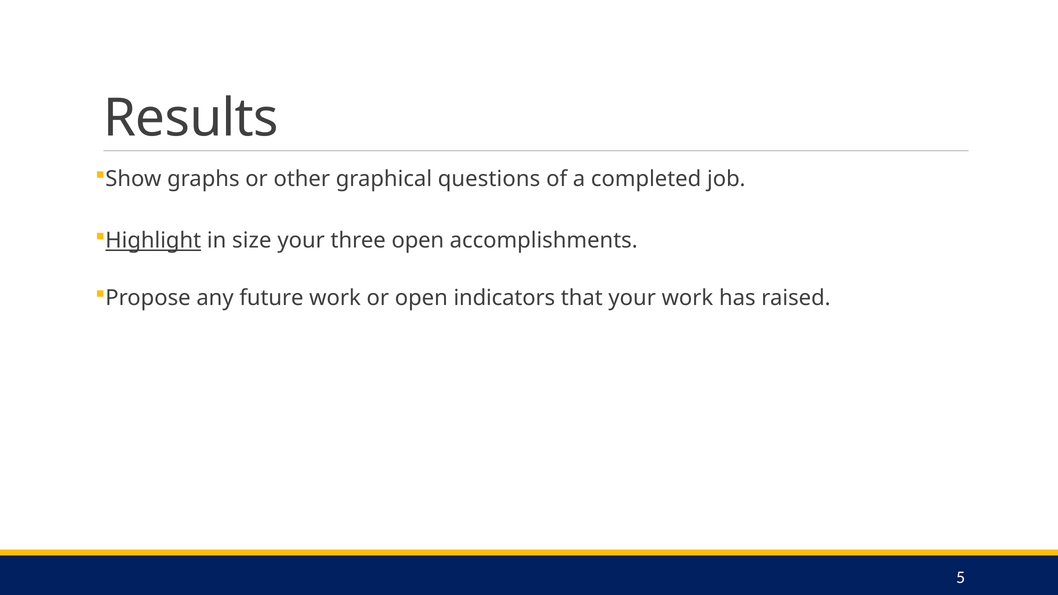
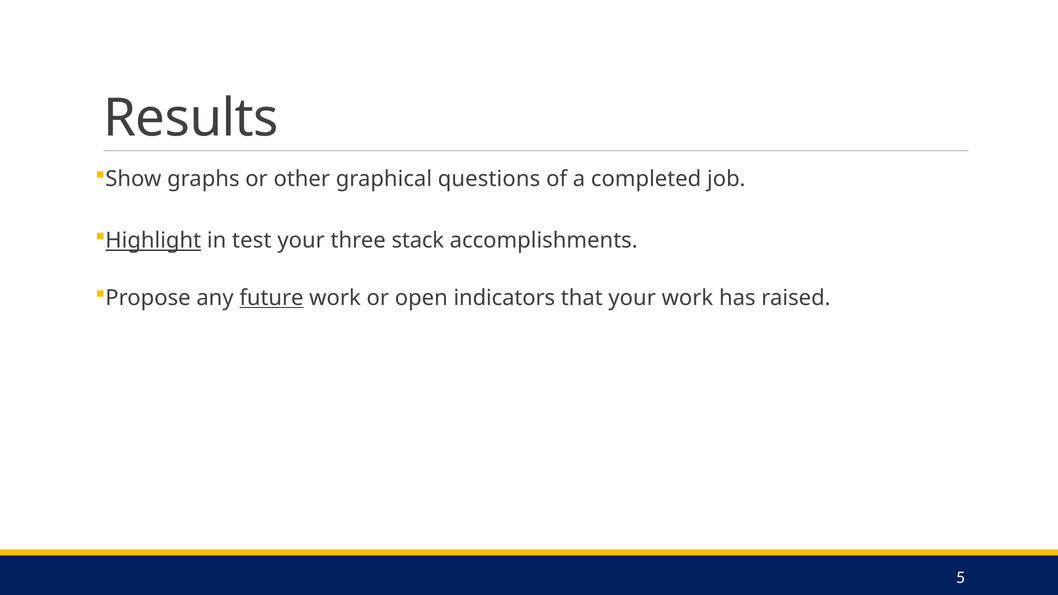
size: size -> test
three open: open -> stack
future underline: none -> present
